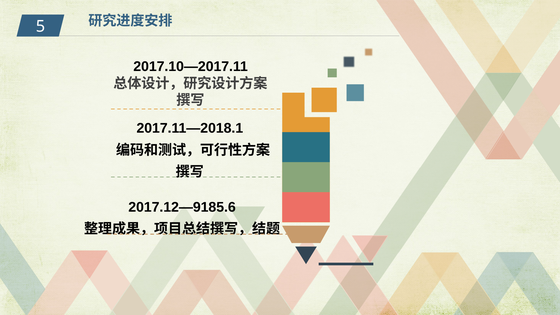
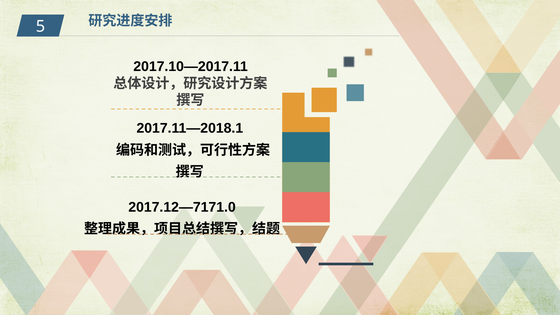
2017.12—9185.6: 2017.12—9185.6 -> 2017.12—7171.0
